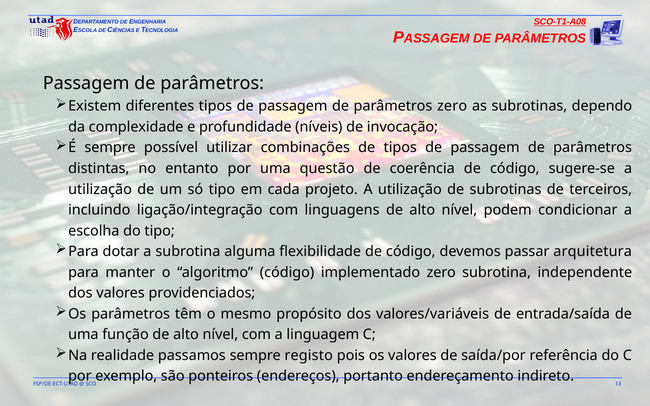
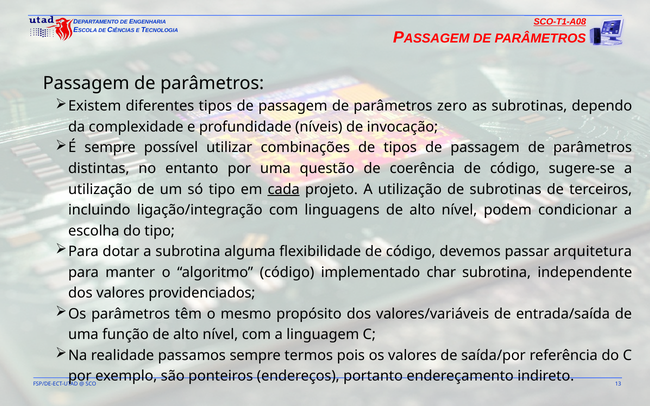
cada underline: none -> present
implementado zero: zero -> char
registo: registo -> termos
